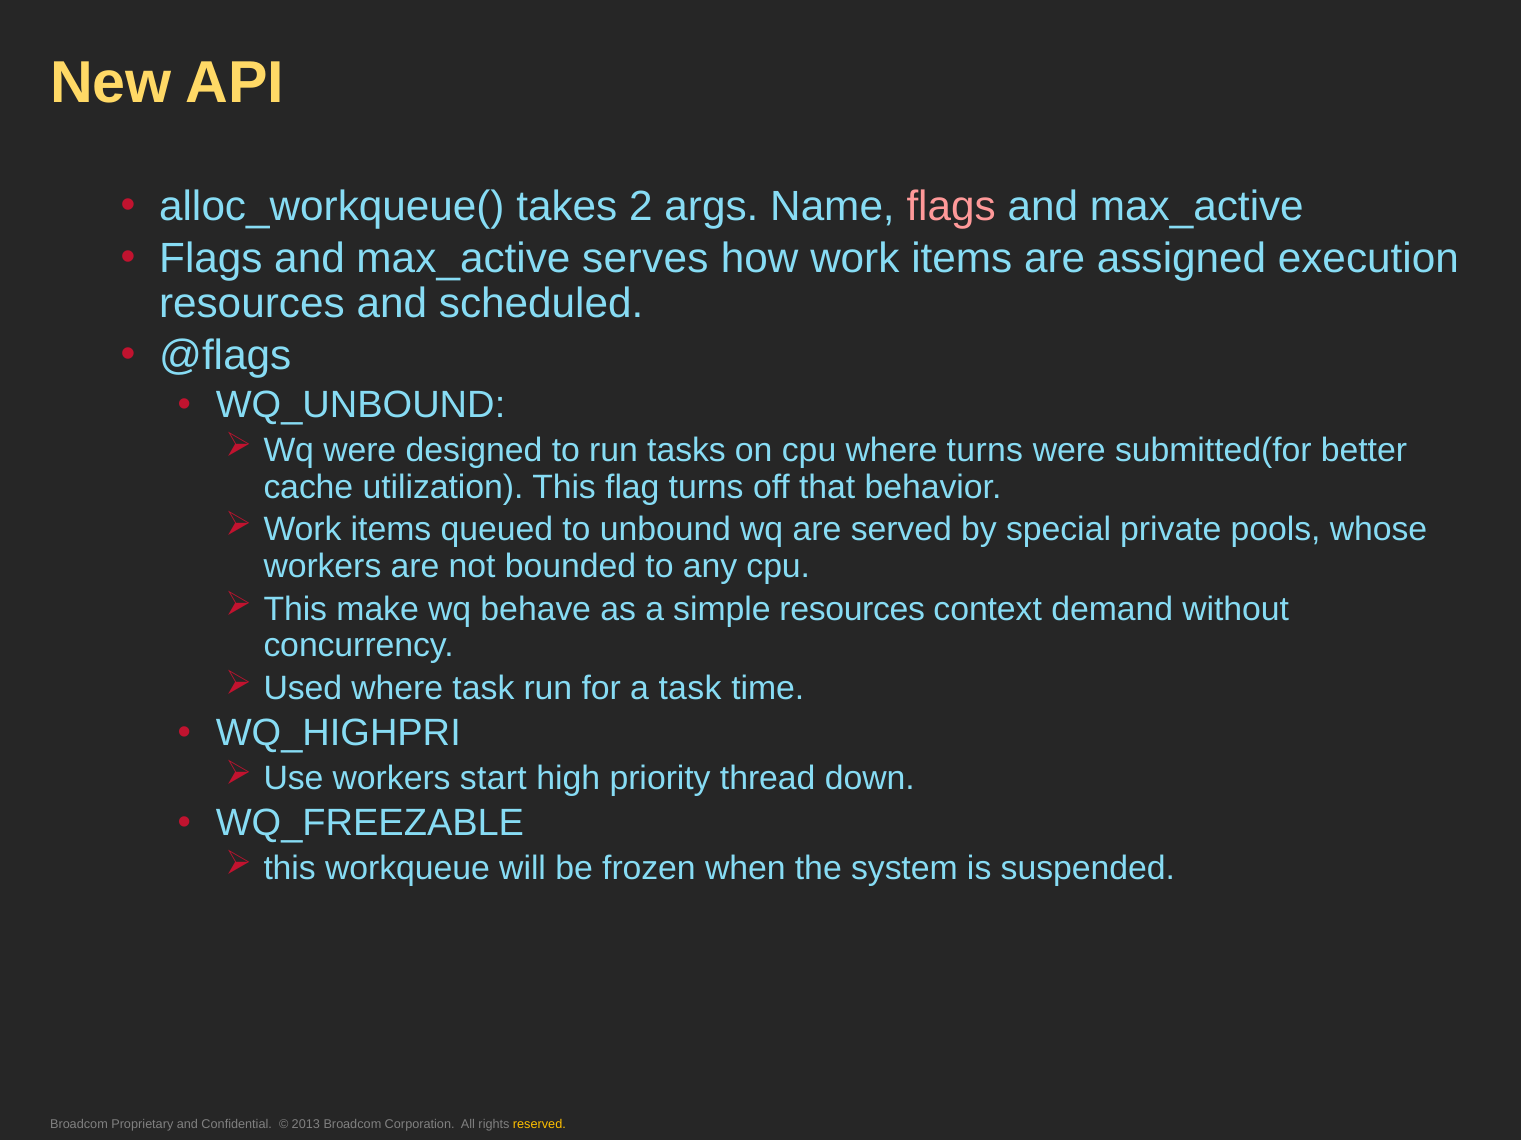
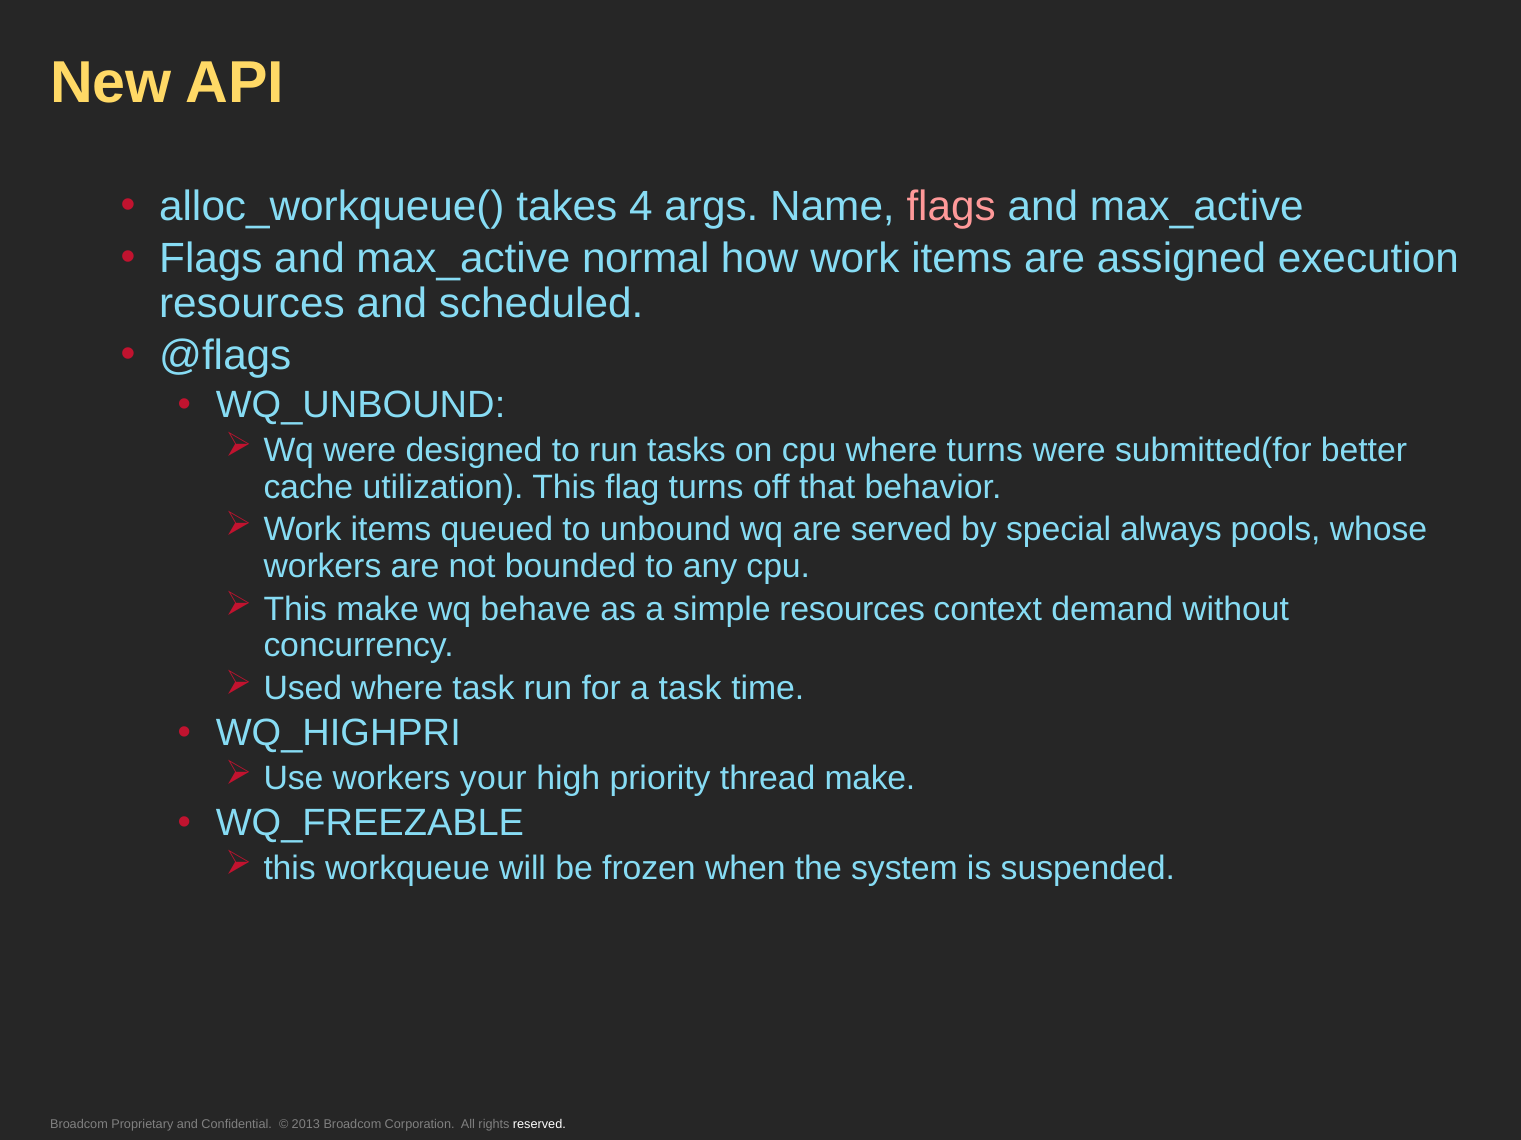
2: 2 -> 4
serves: serves -> normal
private: private -> always
start: start -> your
thread down: down -> make
reserved colour: yellow -> white
